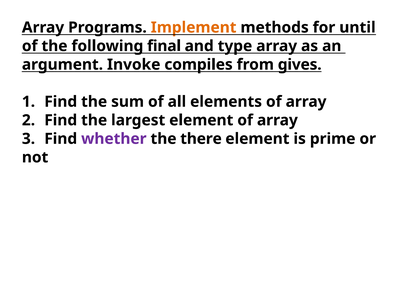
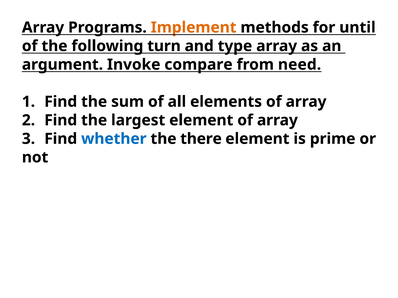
final: final -> turn
compiles: compiles -> compare
gives: gives -> need
whether colour: purple -> blue
